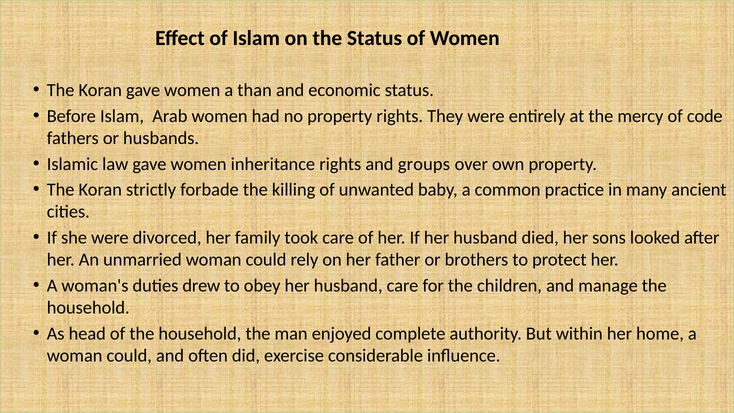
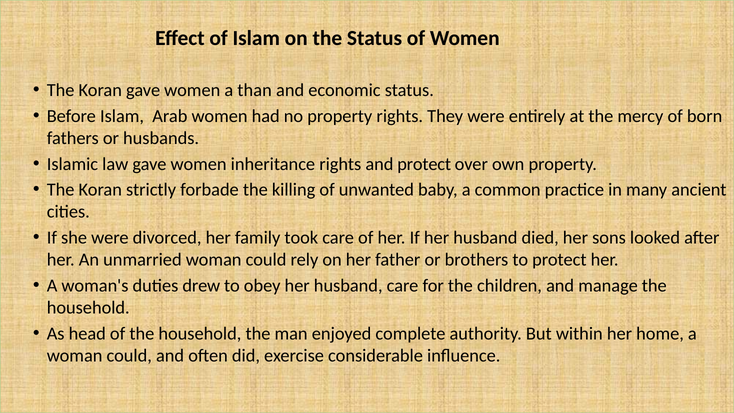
code: code -> born
and groups: groups -> protect
